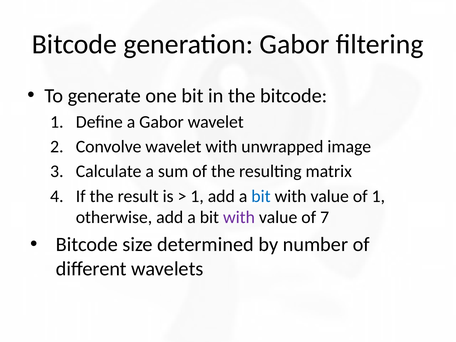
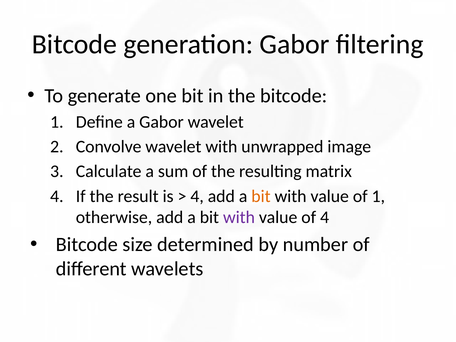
1 at (197, 196): 1 -> 4
bit at (261, 196) colour: blue -> orange
of 7: 7 -> 4
